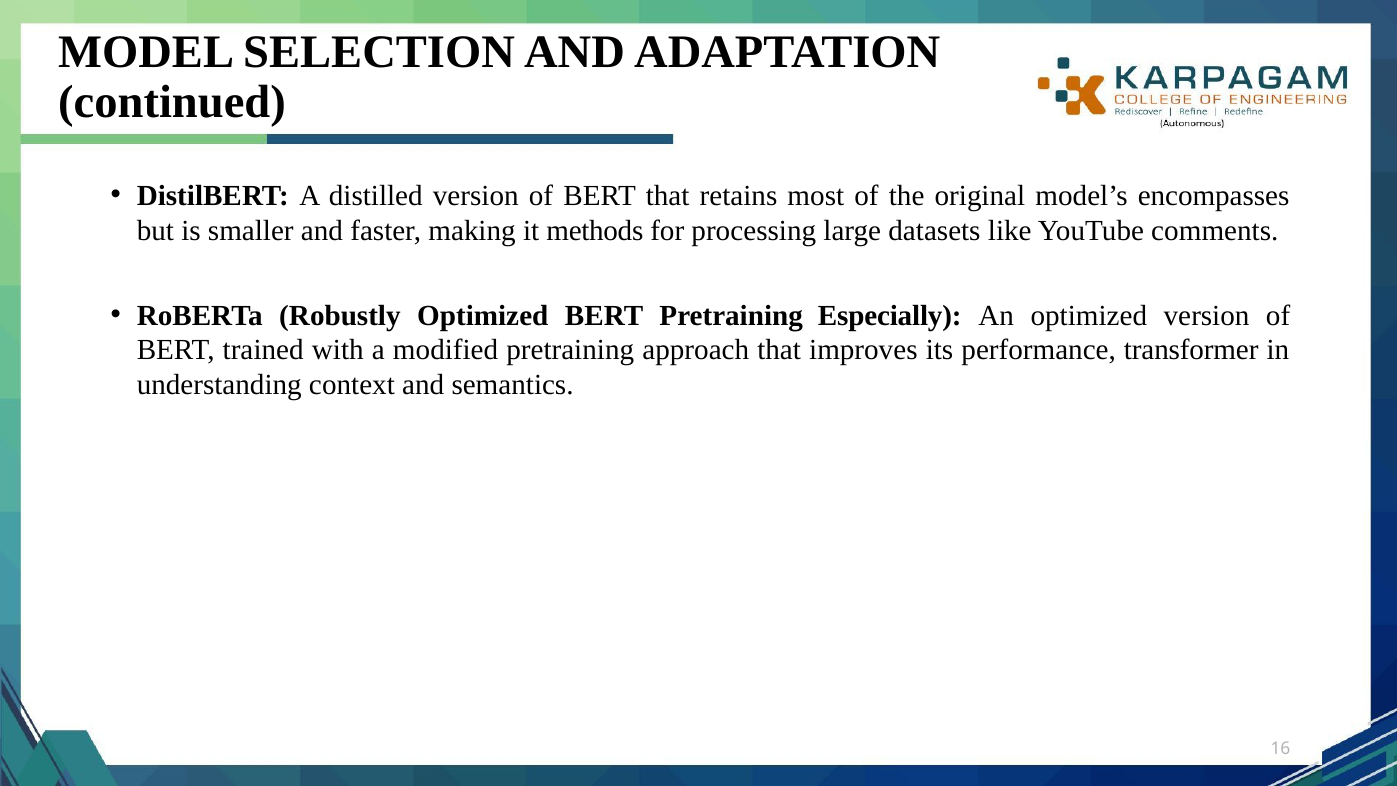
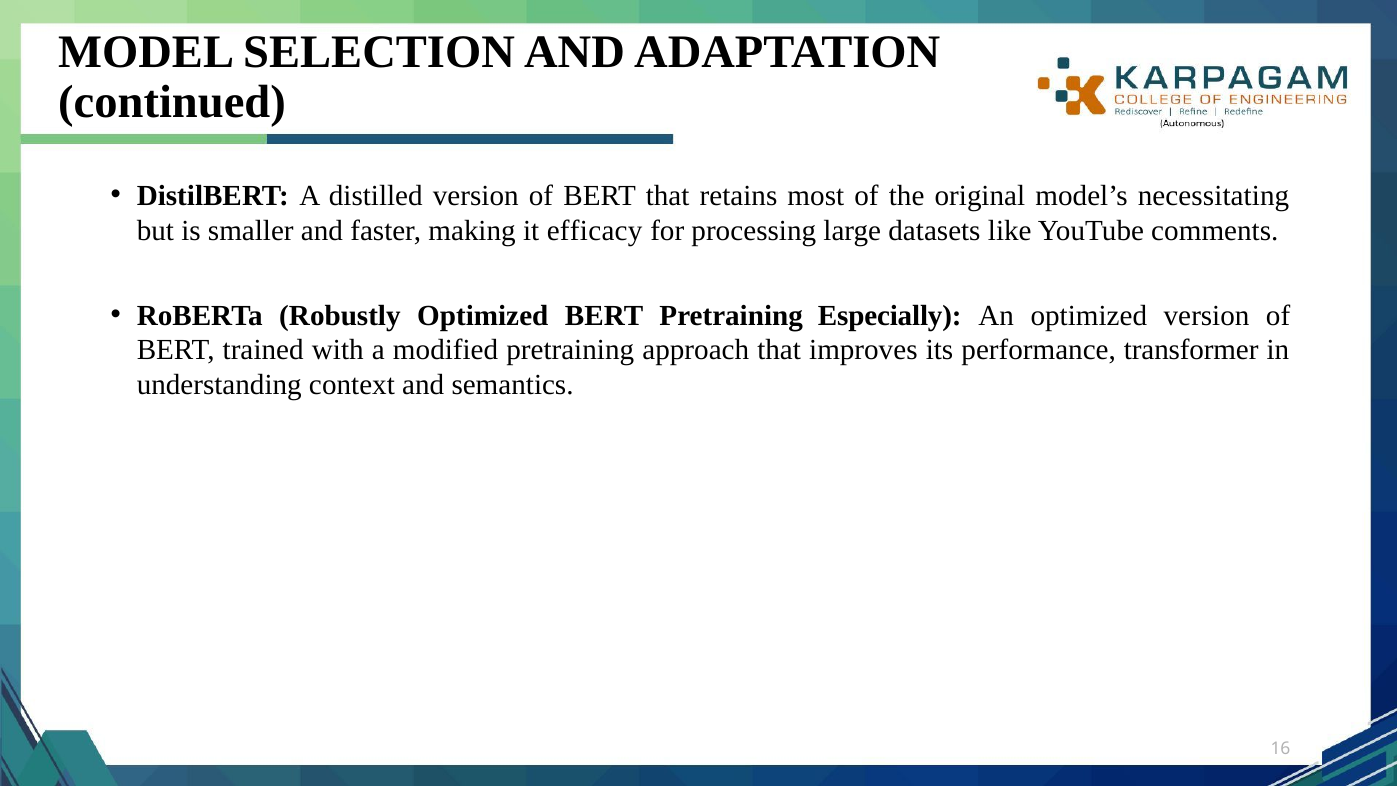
encompasses: encompasses -> necessitating
methods: methods -> efficacy
